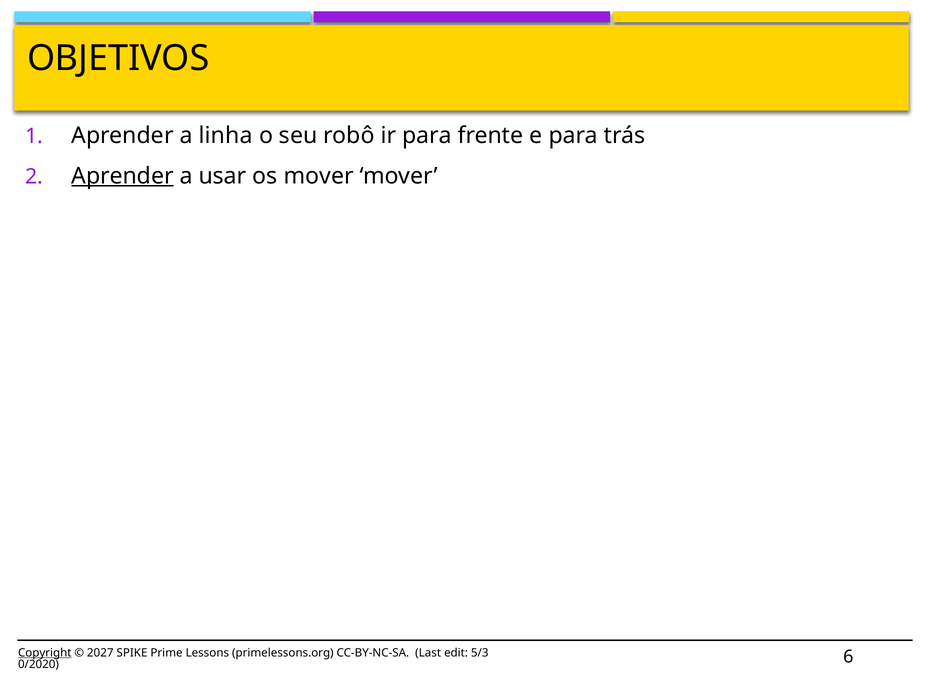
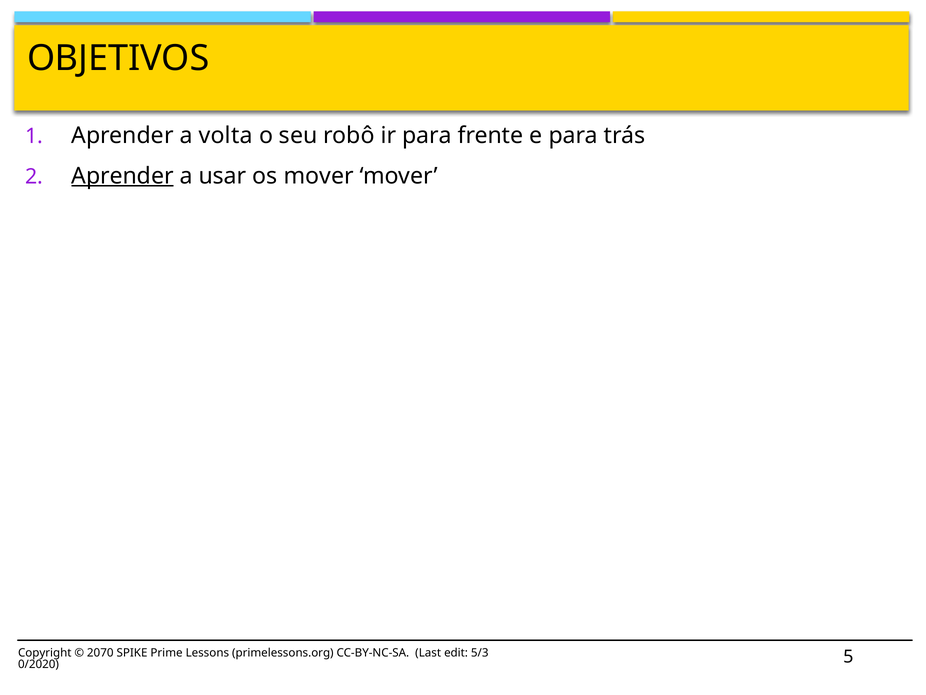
linha: linha -> volta
Copyright underline: present -> none
2027: 2027 -> 2070
6: 6 -> 5
